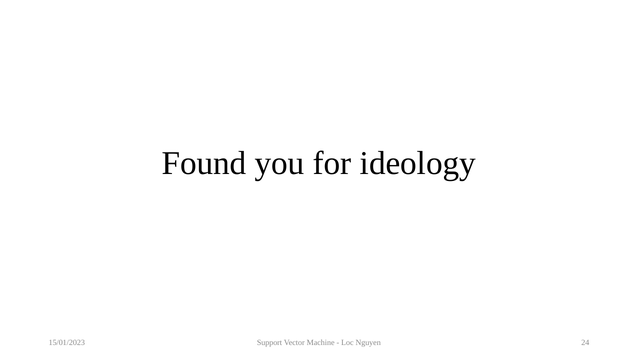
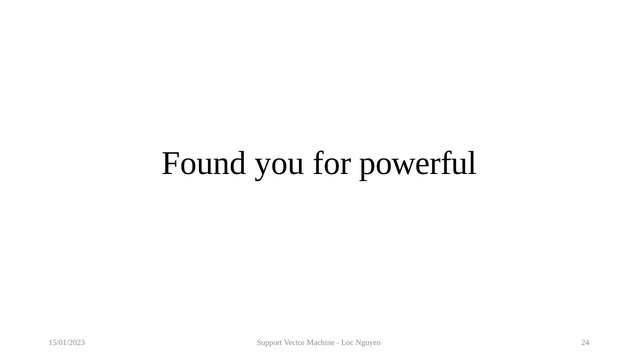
ideology: ideology -> powerful
